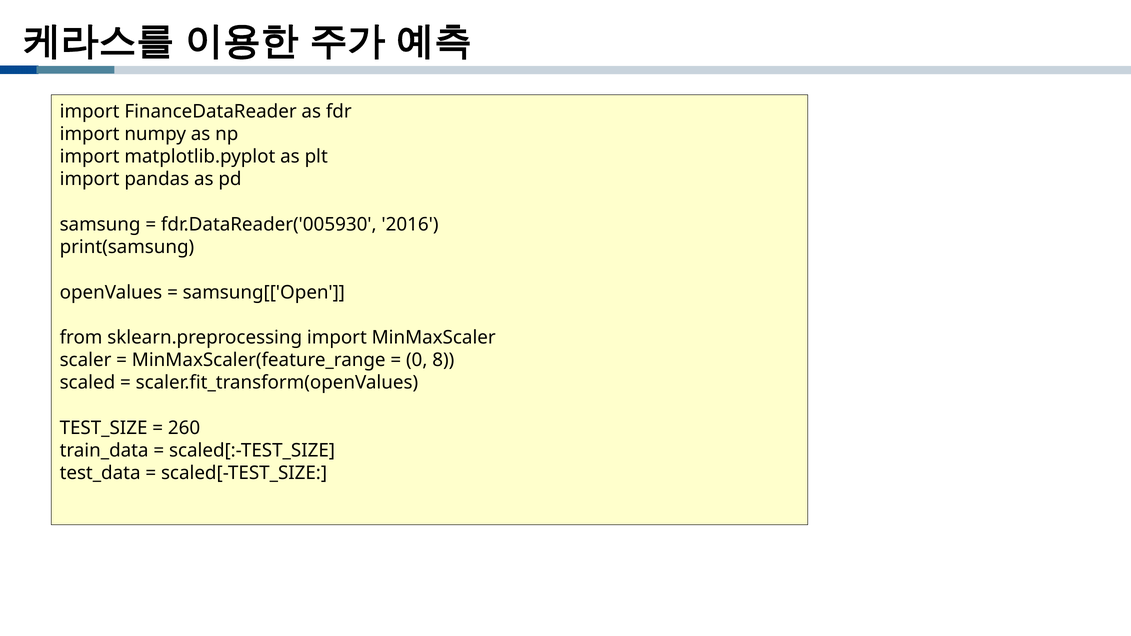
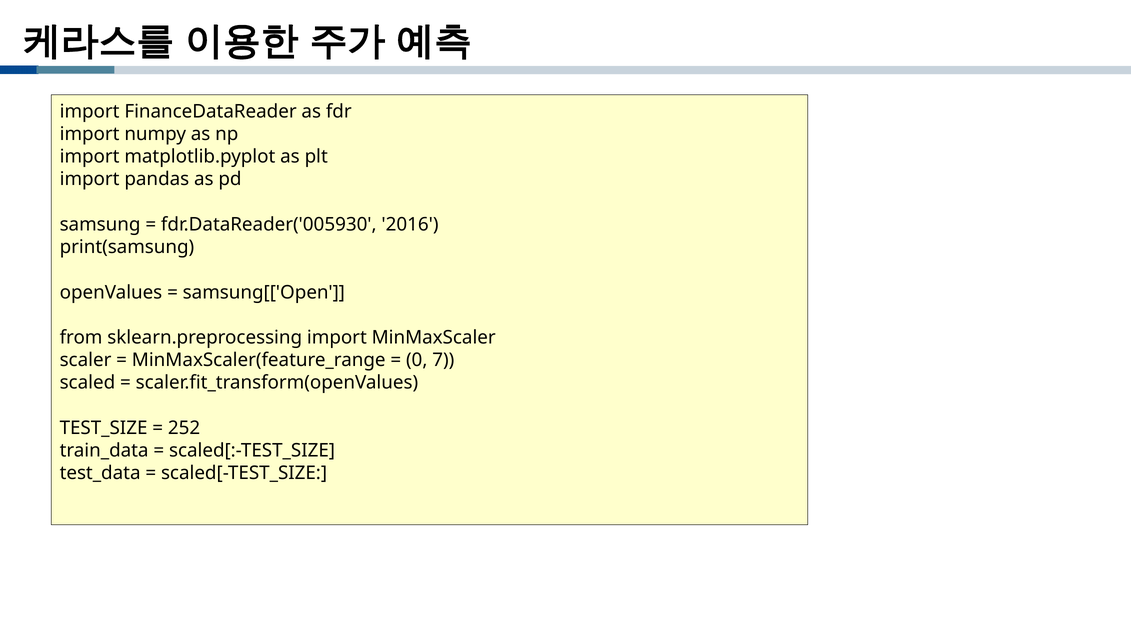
8: 8 -> 7
260: 260 -> 252
